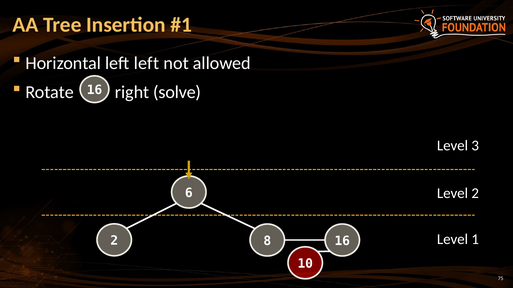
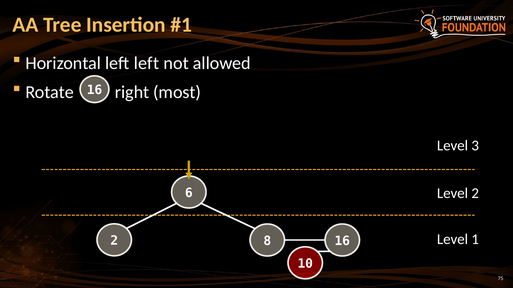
solve: solve -> most
